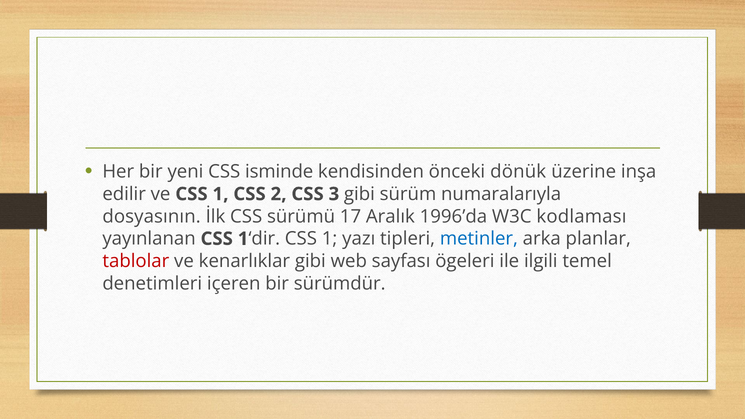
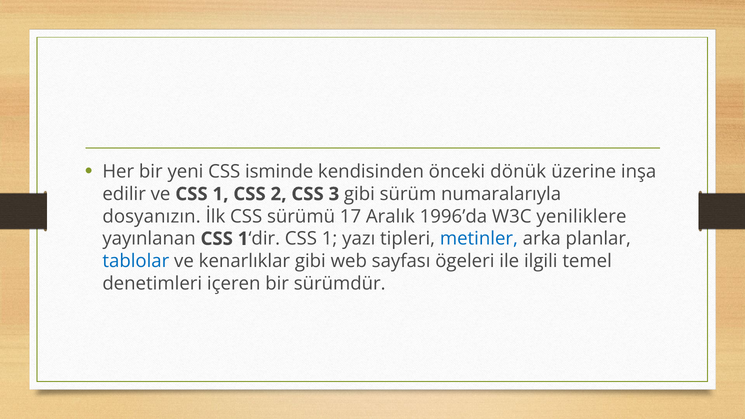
dosyasının: dosyasının -> dosyanızın
kodlaması: kodlaması -> yeniliklere
tablolar colour: red -> blue
